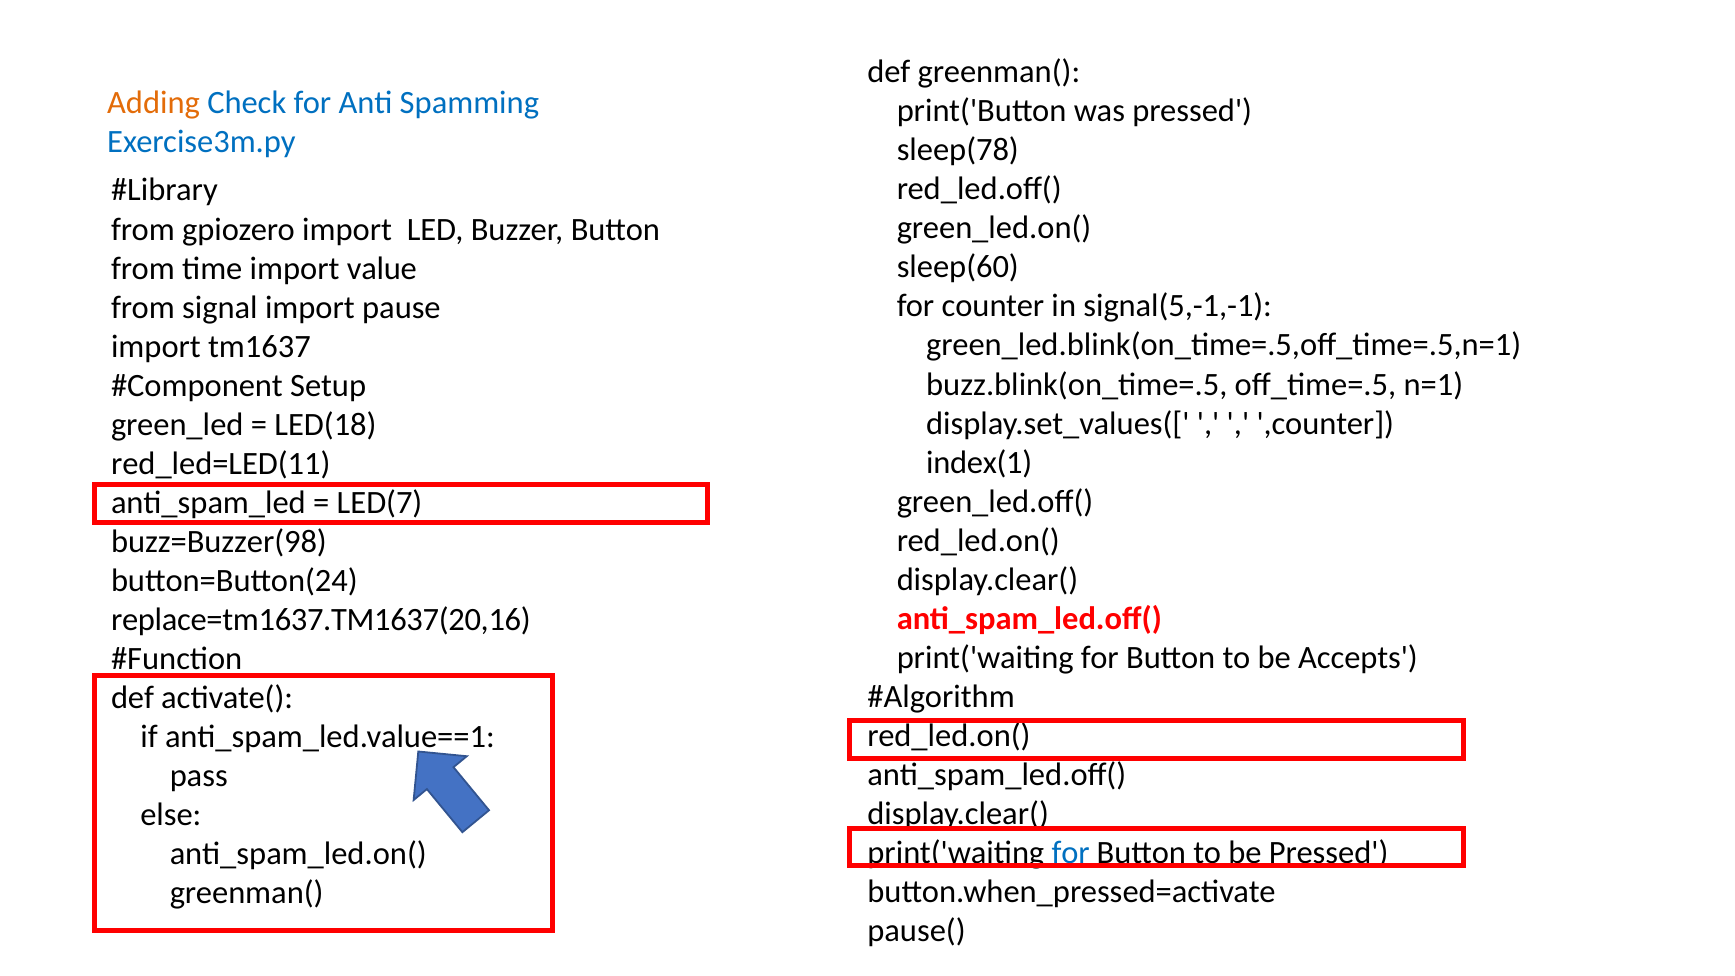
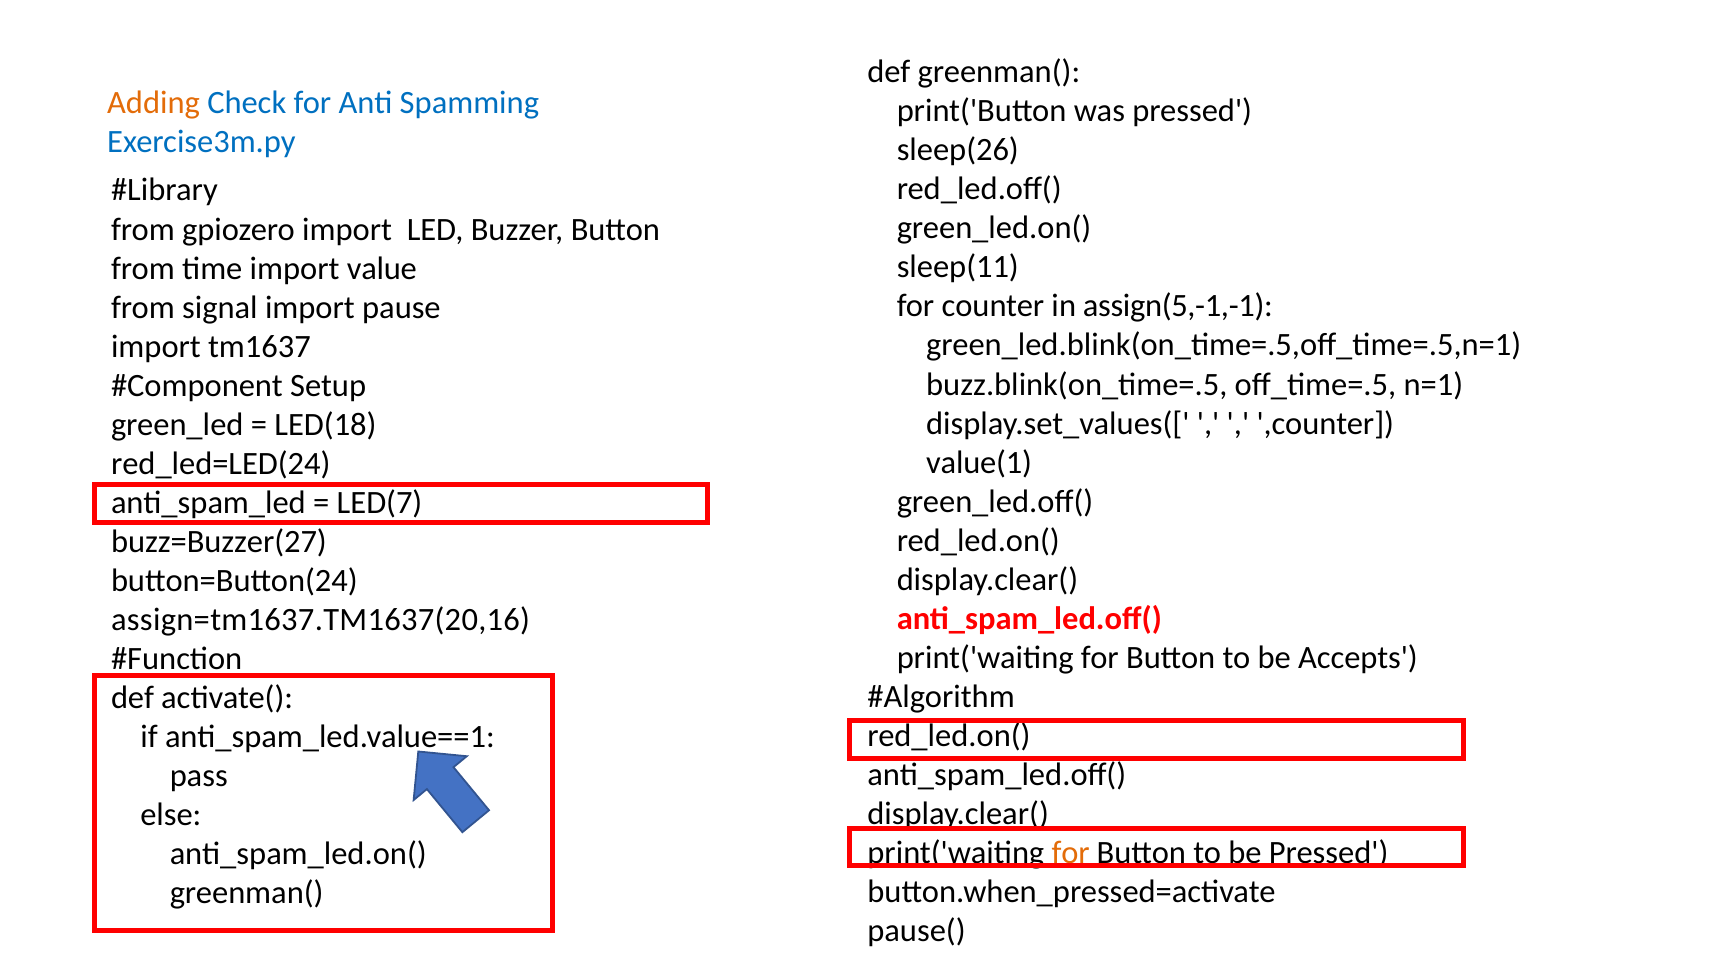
sleep(78: sleep(78 -> sleep(26
sleep(60: sleep(60 -> sleep(11
signal(5,-1,-1: signal(5,-1,-1 -> assign(5,-1,-1
index(1: index(1 -> value(1
red_led=LED(11: red_led=LED(11 -> red_led=LED(24
buzz=Buzzer(98: buzz=Buzzer(98 -> buzz=Buzzer(27
replace=tm1637.TM1637(20,16: replace=tm1637.TM1637(20,16 -> assign=tm1637.TM1637(20,16
for at (1071, 853) colour: blue -> orange
